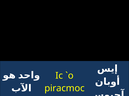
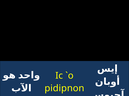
piracmoc: piracmoc -> pidipnon
